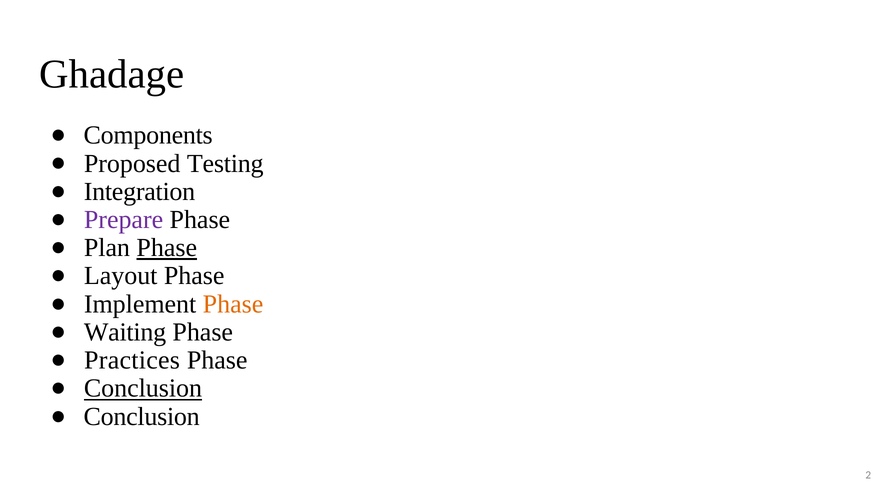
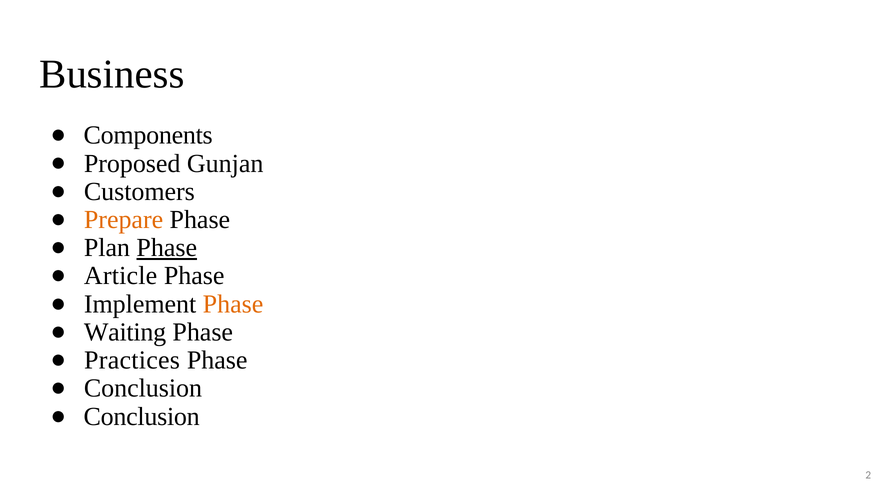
Ghadage: Ghadage -> Business
Testing: Testing -> Gunjan
Integration: Integration -> Customers
Prepare colour: purple -> orange
Layout: Layout -> Article
Conclusion at (143, 388) underline: present -> none
